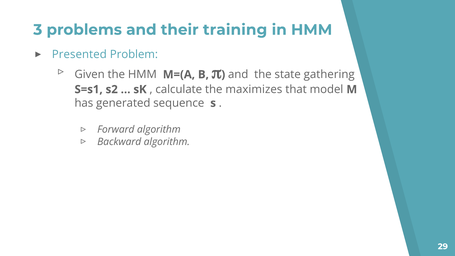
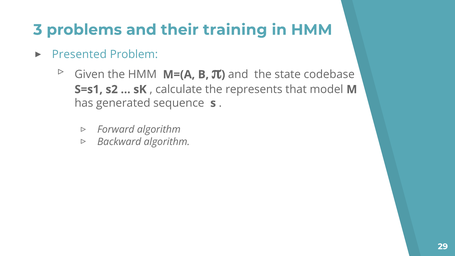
gathering: gathering -> codebase
maximizes: maximizes -> represents
